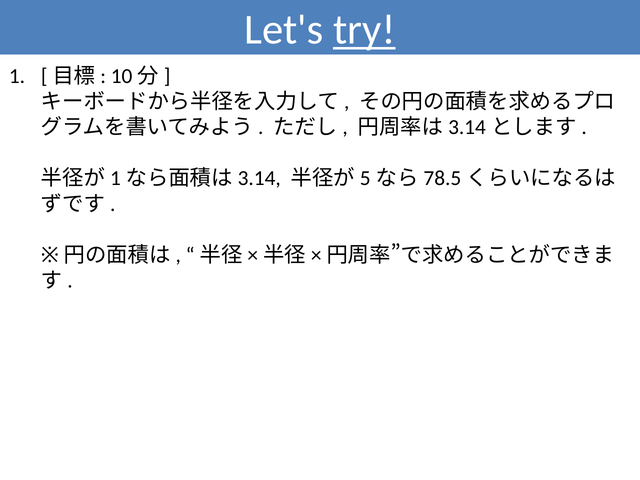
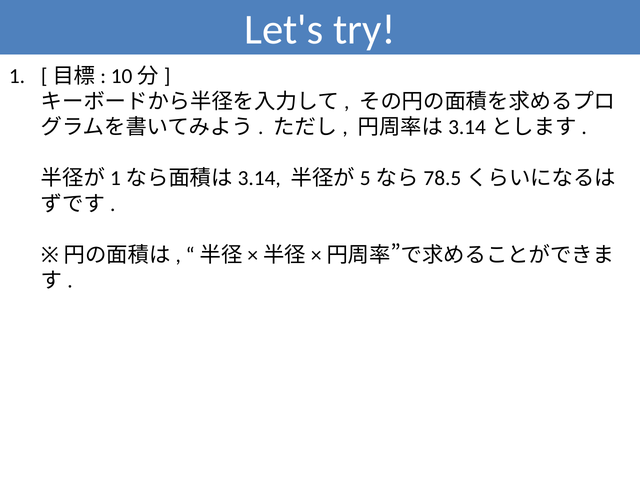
try underline: present -> none
